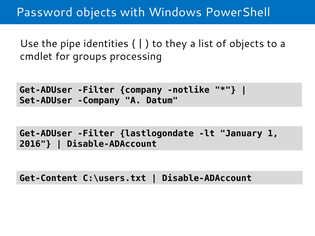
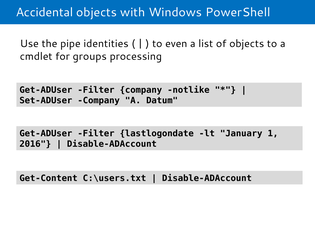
Password: Password -> Accidental
they: they -> even
